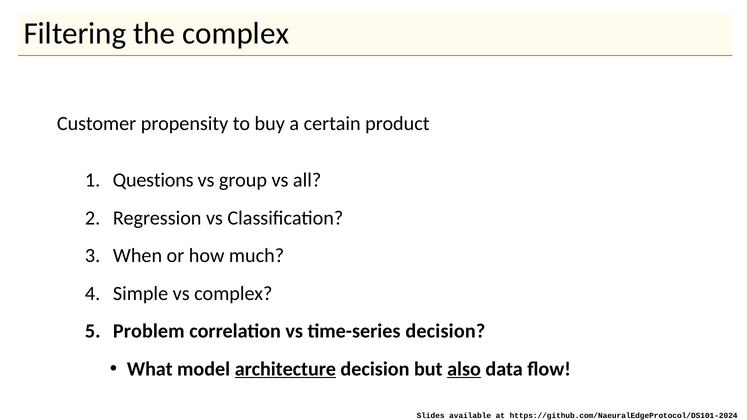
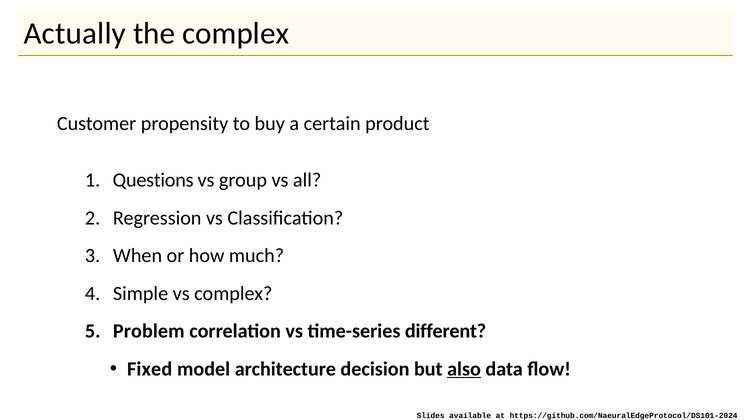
Filtering: Filtering -> Actually
time-series decision: decision -> different
What: What -> Fixed
architecture underline: present -> none
